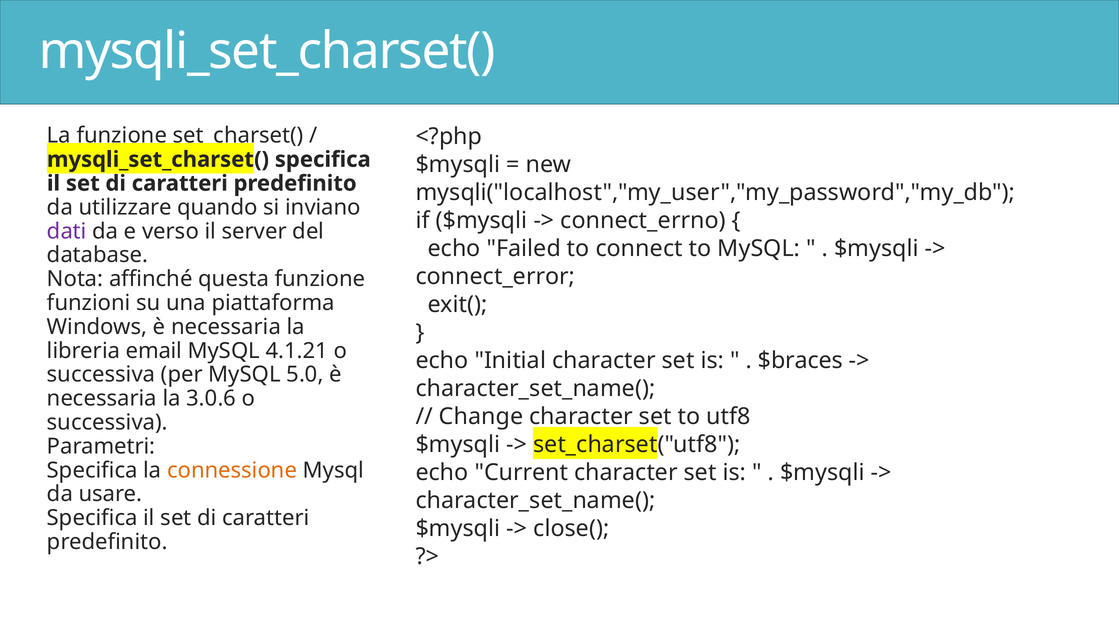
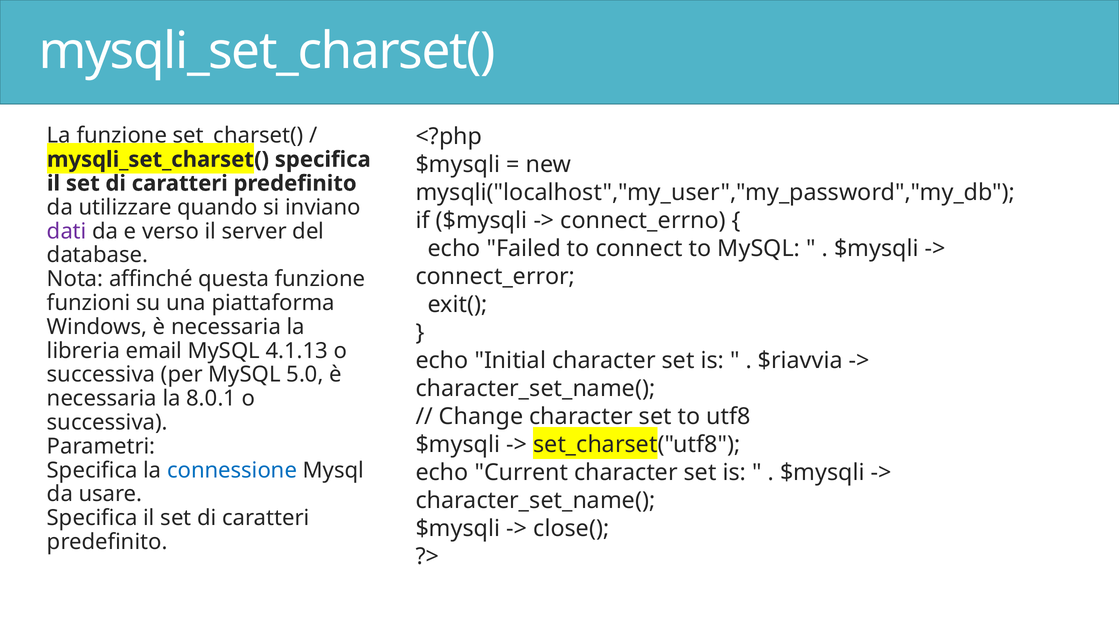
4.1.21: 4.1.21 -> 4.1.13
$braces: $braces -> $riavvia
3.0.6: 3.0.6 -> 8.0.1
connessione colour: orange -> blue
